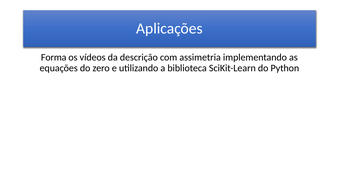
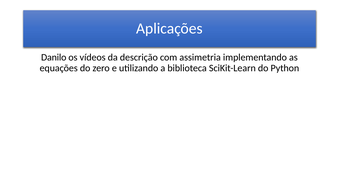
Forma: Forma -> Danilo
